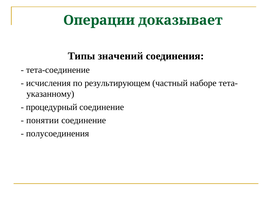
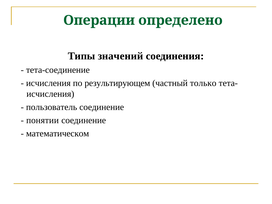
доказывает: доказывает -> определено
наборе: наборе -> только
указанному at (50, 94): указанному -> исчисления
процедурный: процедурный -> пользователь
полусоединения: полусоединения -> математическом
